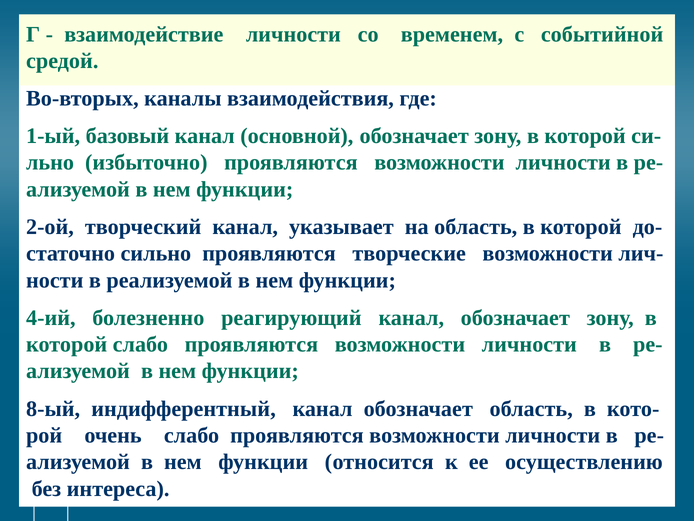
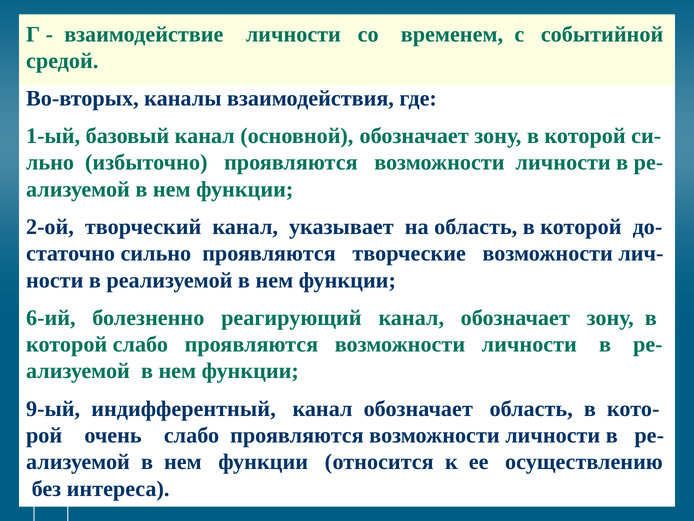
4-ий: 4-ий -> 6-ий
8-ый: 8-ый -> 9-ый
